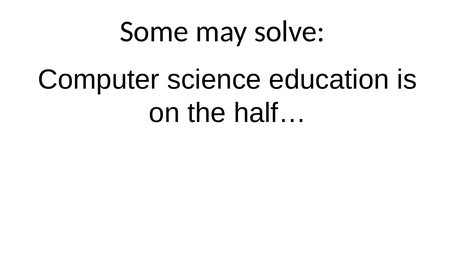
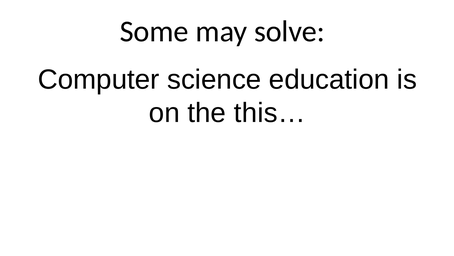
half…: half… -> this…
